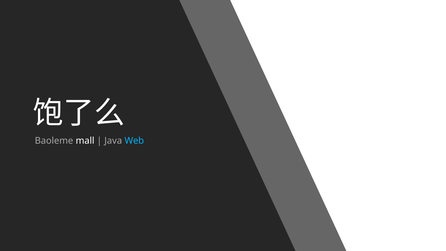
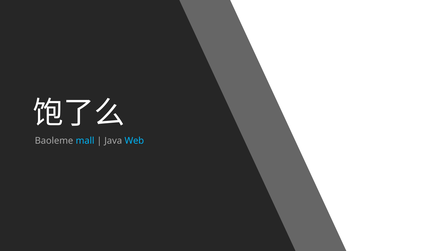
mall colour: white -> light blue
